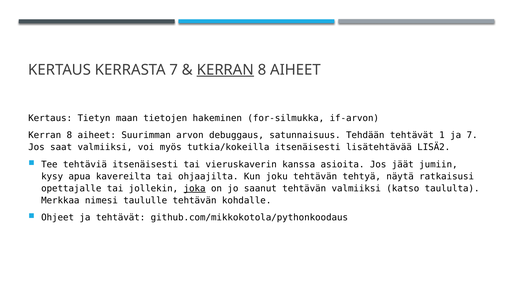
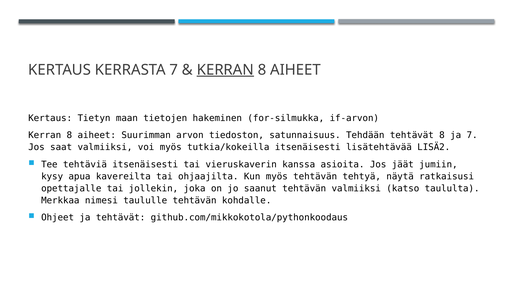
debuggaus: debuggaus -> tiedoston
tehtävät 1: 1 -> 8
Kun joku: joku -> myös
joka underline: present -> none
